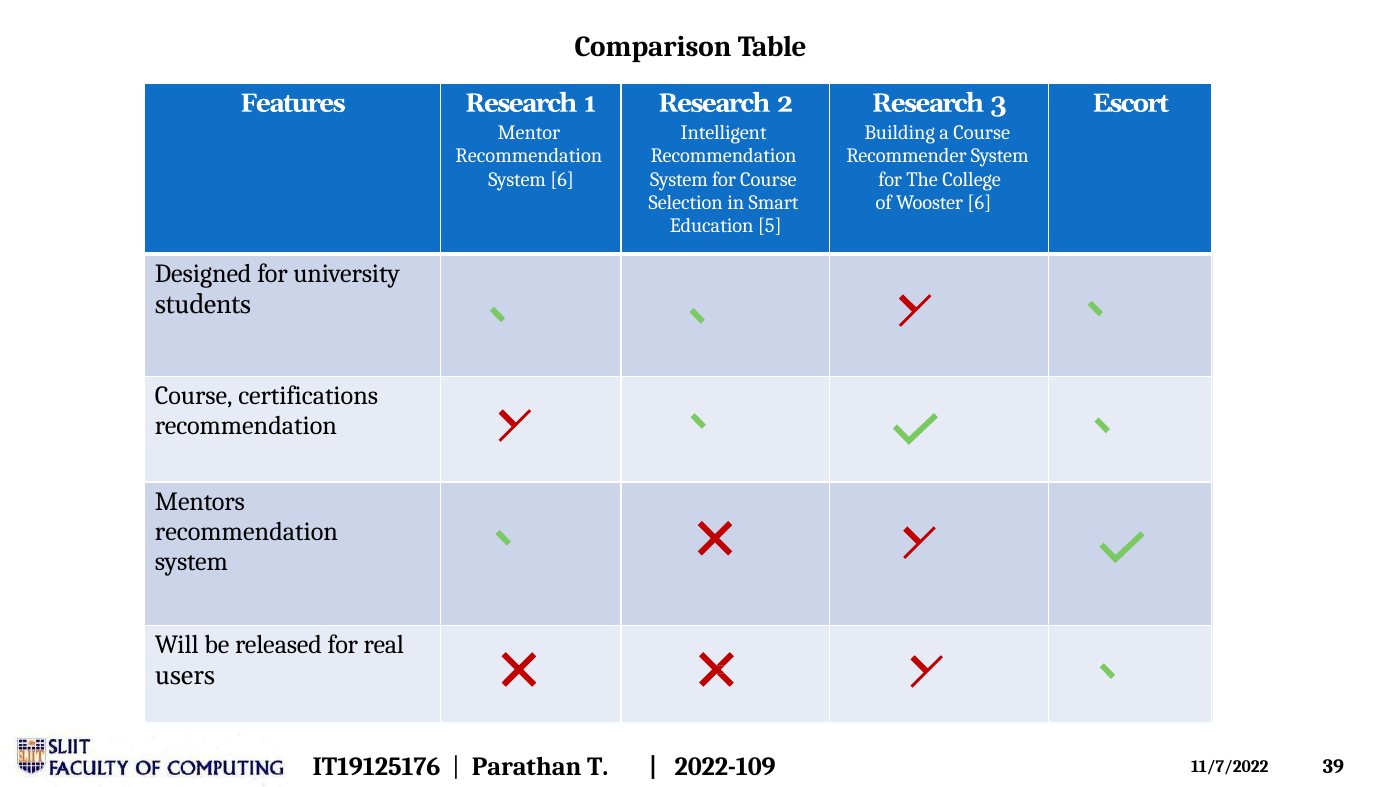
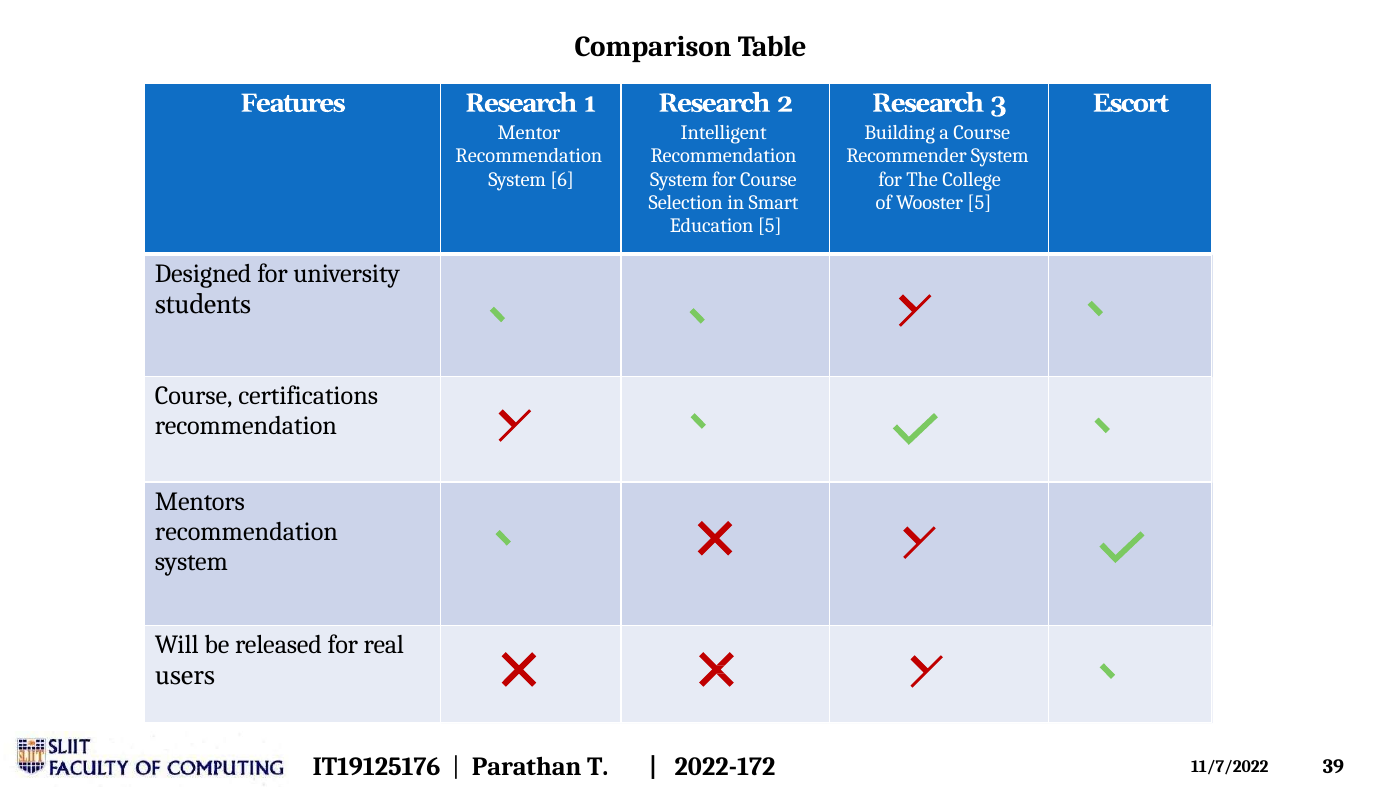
Wooster 6: 6 -> 5
2022-109: 2022-109 -> 2022-172
